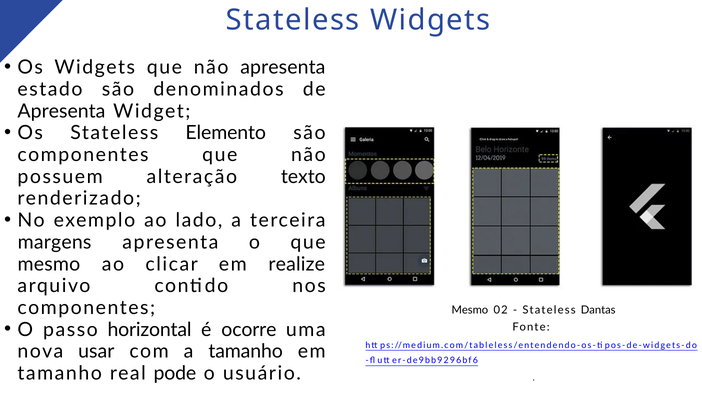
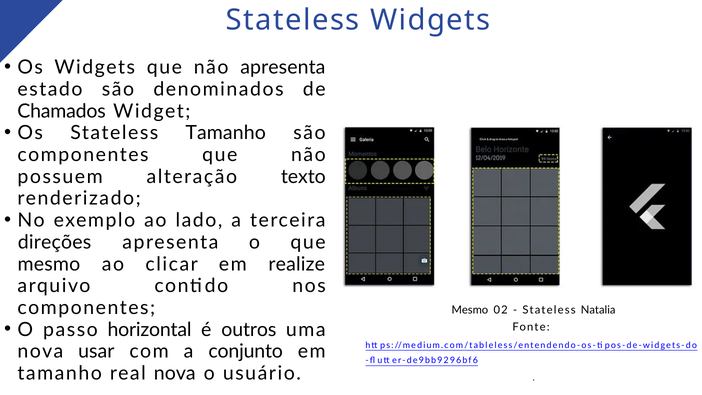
Apresenta at (61, 111): Apresenta -> Chamados
Stateless Elemento: Elemento -> Tamanho
margens: margens -> direções
Dantas: Dantas -> Natalia
ocorre: ocorre -> outros
a tamanho: tamanho -> conjunto
real pode: pode -> nova
